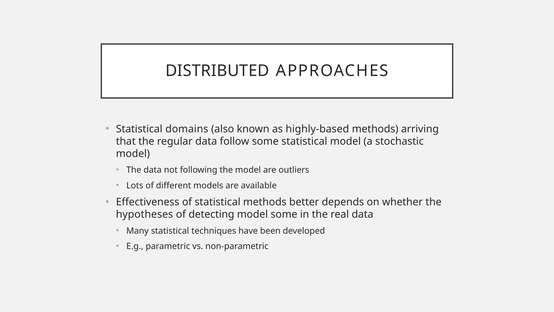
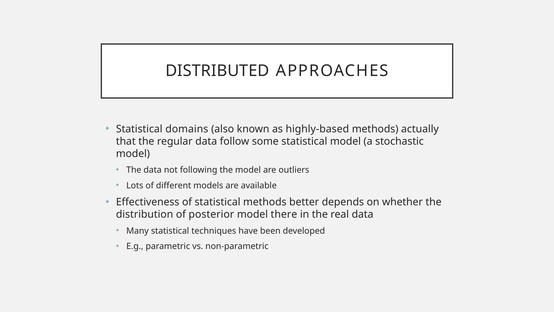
arriving: arriving -> actually
hypotheses: hypotheses -> distribution
detecting: detecting -> posterior
model some: some -> there
